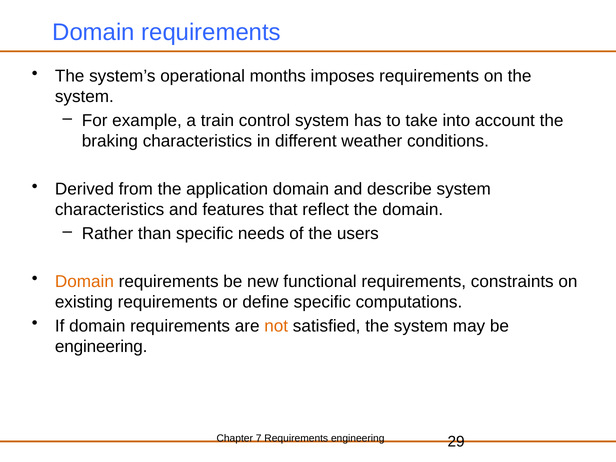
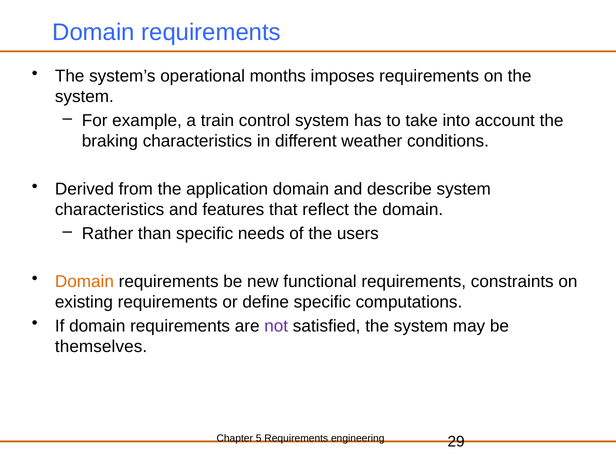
not colour: orange -> purple
engineering at (101, 347): engineering -> themselves
7: 7 -> 5
